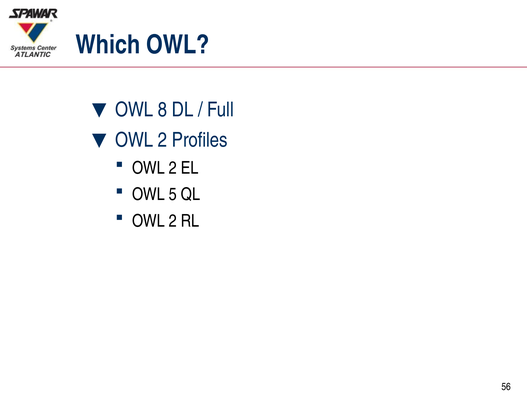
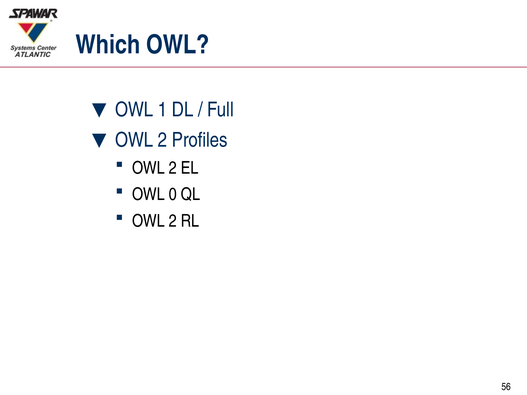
8: 8 -> 1
5: 5 -> 0
